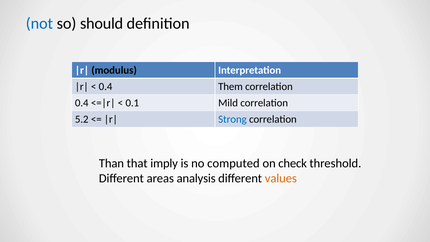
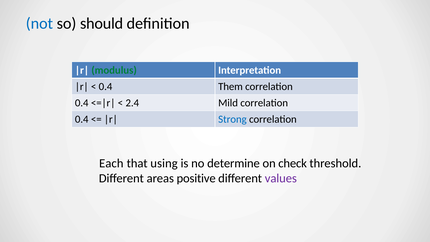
modulus colour: black -> green
0.1: 0.1 -> 2.4
5.2 at (82, 119): 5.2 -> 0.4
Than: Than -> Each
imply: imply -> using
computed: computed -> determine
analysis: analysis -> positive
values colour: orange -> purple
